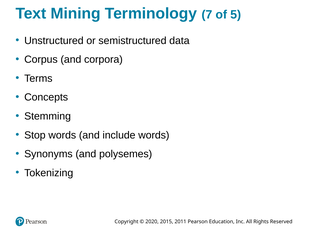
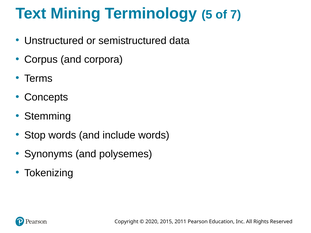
7: 7 -> 5
5: 5 -> 7
